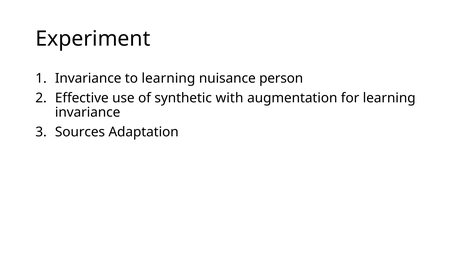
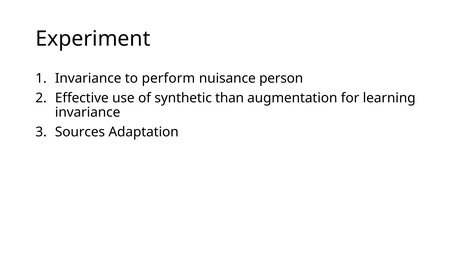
to learning: learning -> perform
with: with -> than
